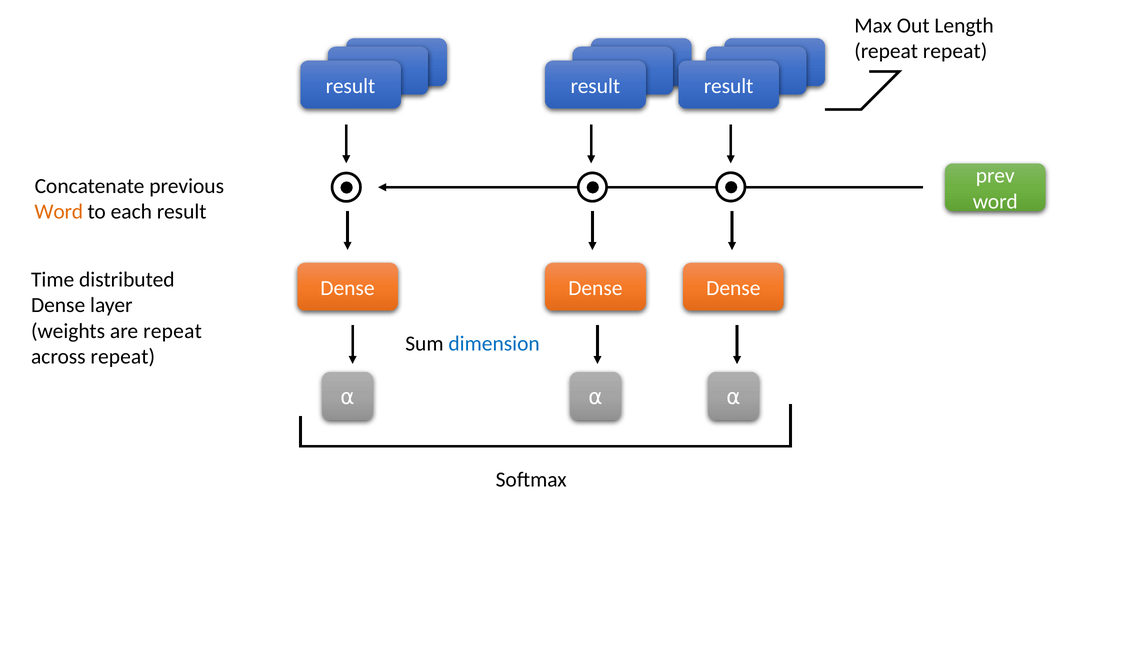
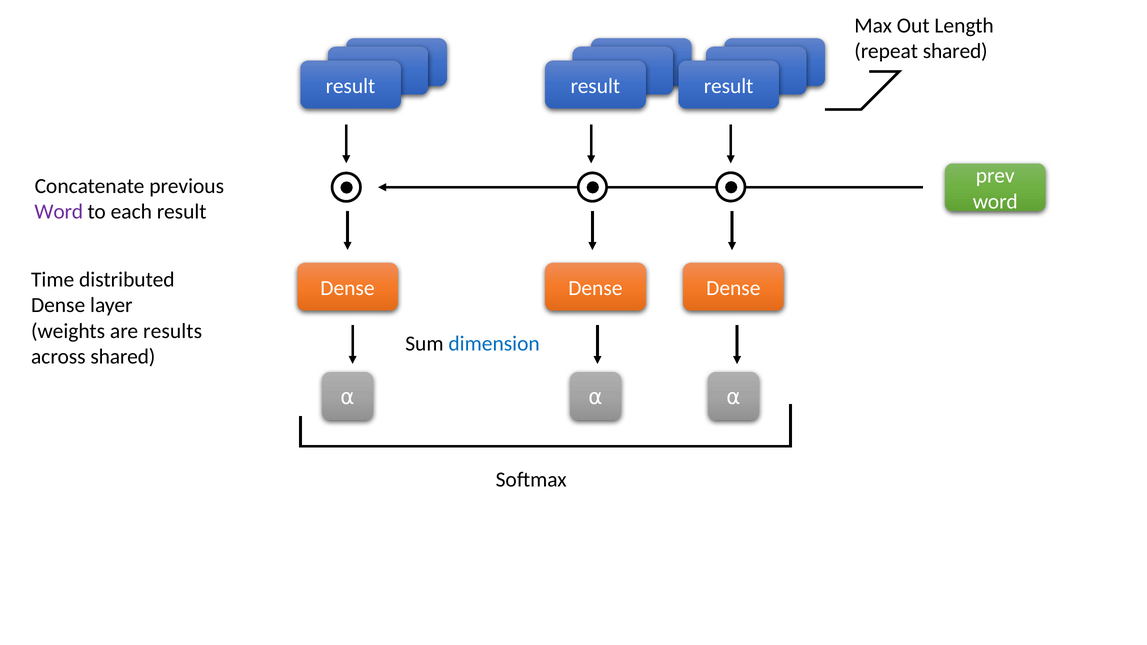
repeat repeat: repeat -> shared
Word at (59, 212) colour: orange -> purple
are repeat: repeat -> results
across repeat: repeat -> shared
